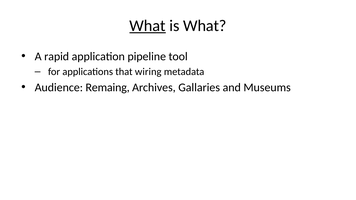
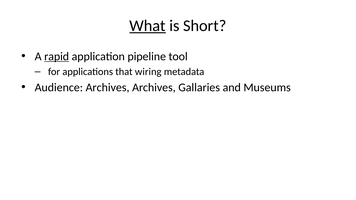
is What: What -> Short
rapid underline: none -> present
Audience Remaing: Remaing -> Archives
